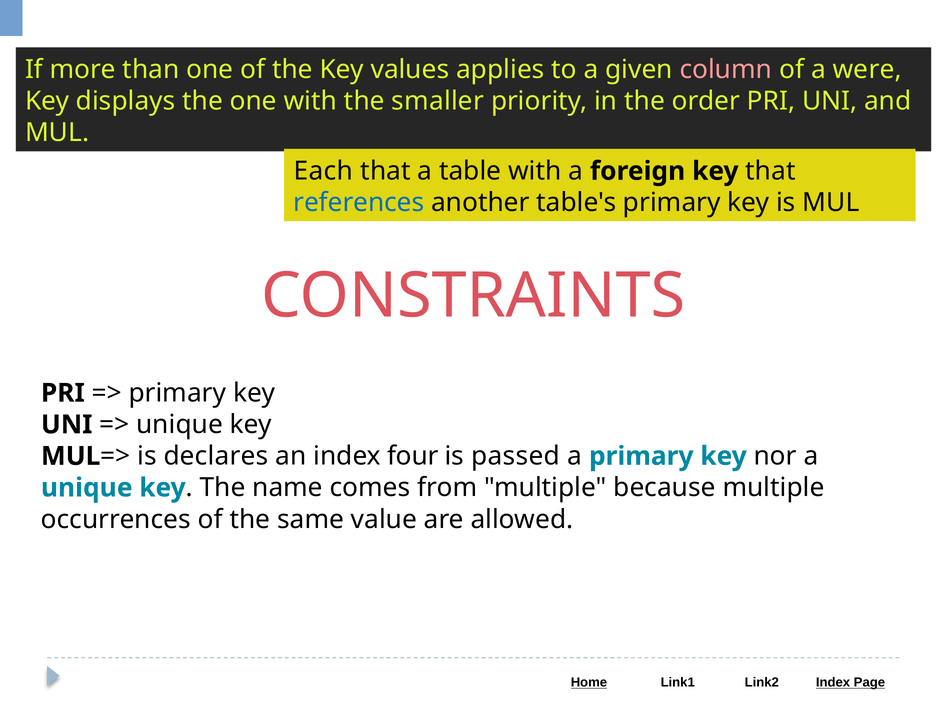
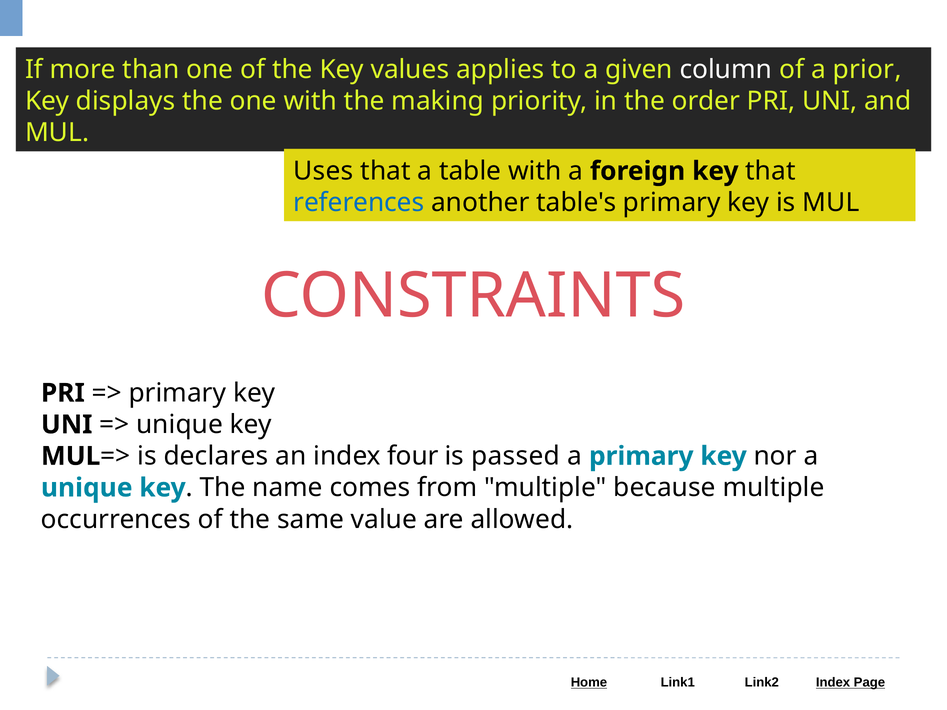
column colour: pink -> white
were: were -> prior
smaller: smaller -> making
Each: Each -> Uses
